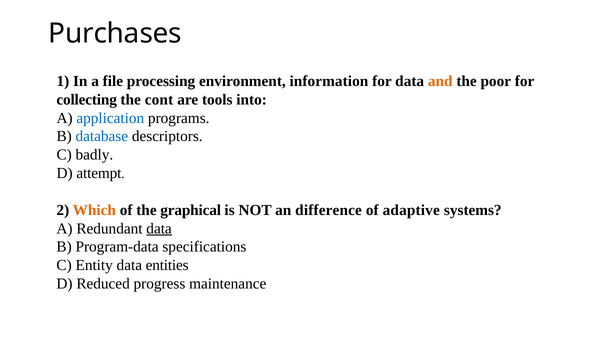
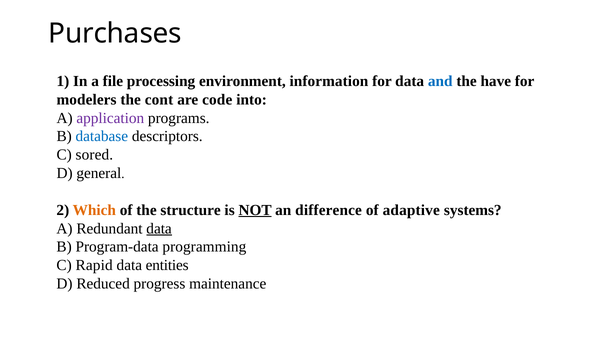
and colour: orange -> blue
poor: poor -> have
collecting: collecting -> modelers
tools: tools -> code
application colour: blue -> purple
badly: badly -> sored
attempt: attempt -> general
graphical: graphical -> structure
NOT underline: none -> present
specifications: specifications -> programming
Entity: Entity -> Rapid
